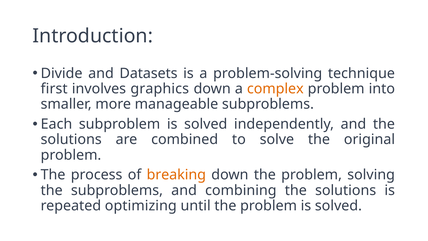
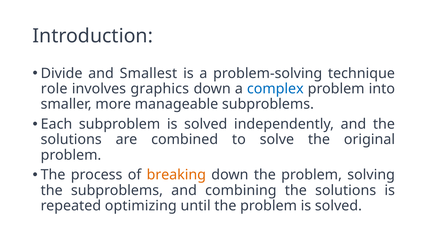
Datasets: Datasets -> Smallest
first: first -> role
complex colour: orange -> blue
